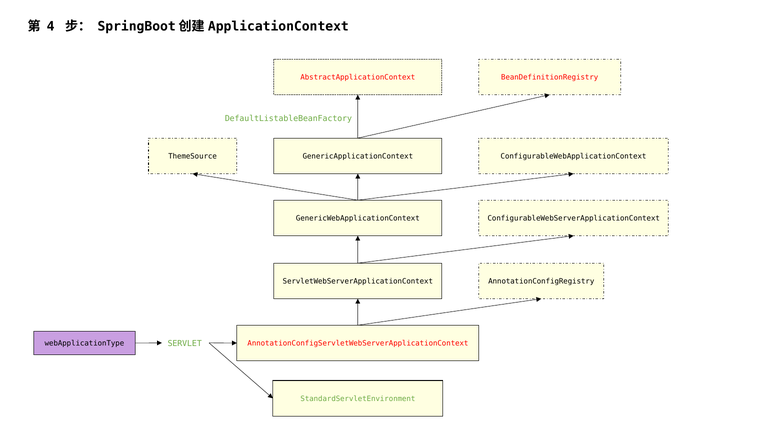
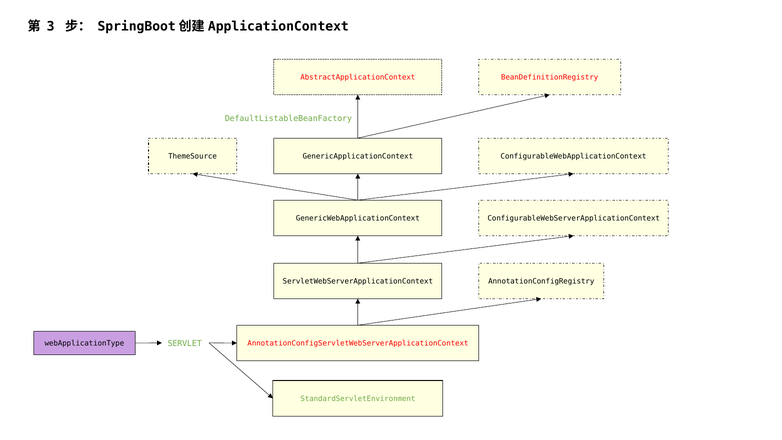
4: 4 -> 3
